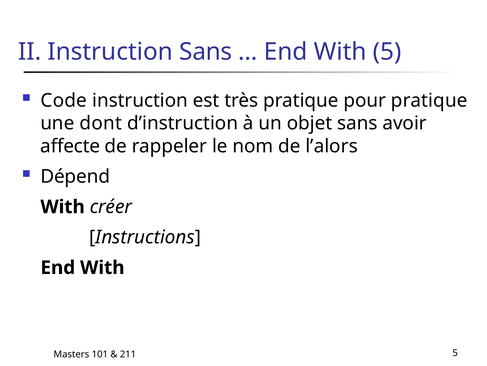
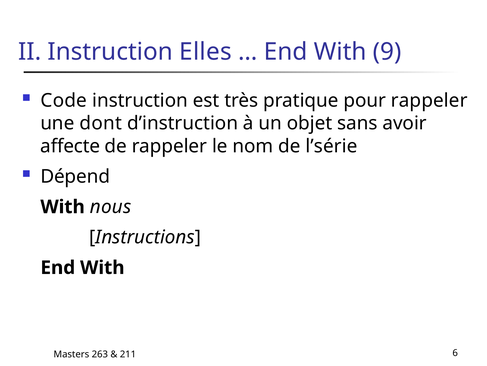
Instruction Sans: Sans -> Elles
With 5: 5 -> 9
pour pratique: pratique -> rappeler
l’alors: l’alors -> l’série
créer: créer -> nous
101: 101 -> 263
211 5: 5 -> 6
